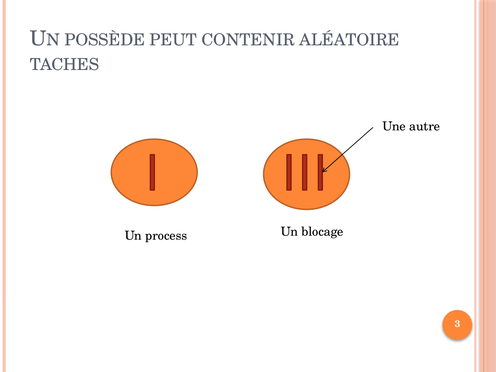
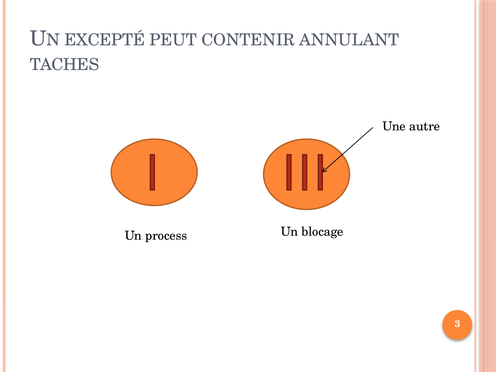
POSSÈDE: POSSÈDE -> EXCEPTÉ
ALÉATOIRE: ALÉATOIRE -> ANNULANT
